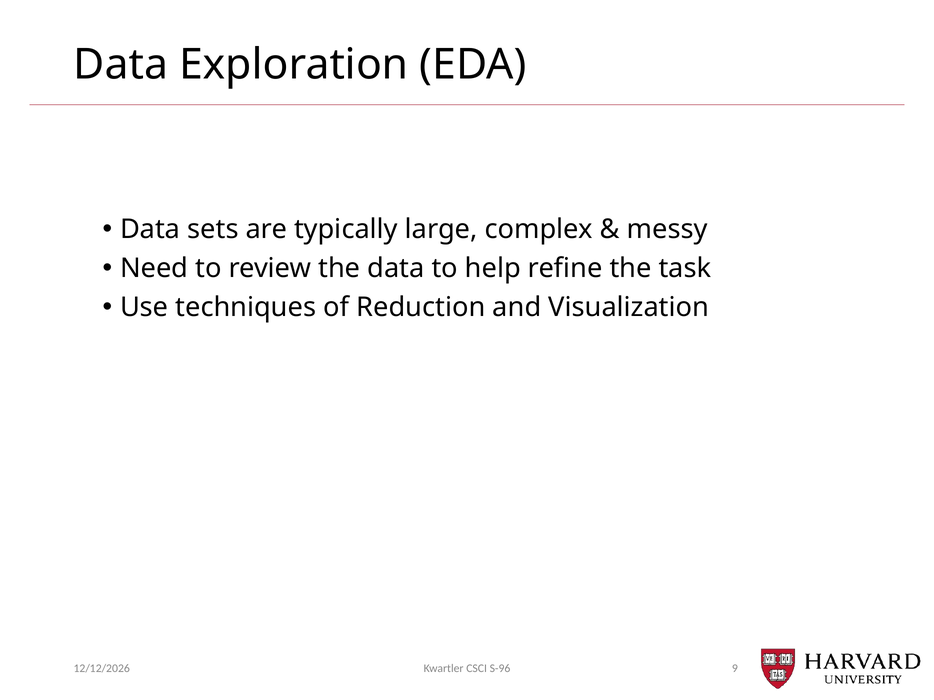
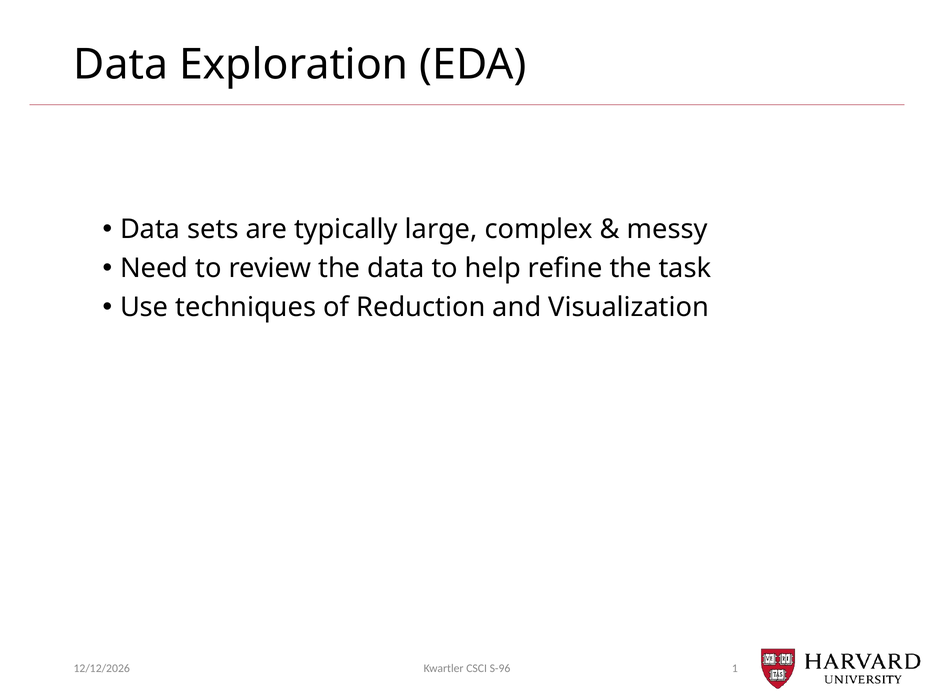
9: 9 -> 1
